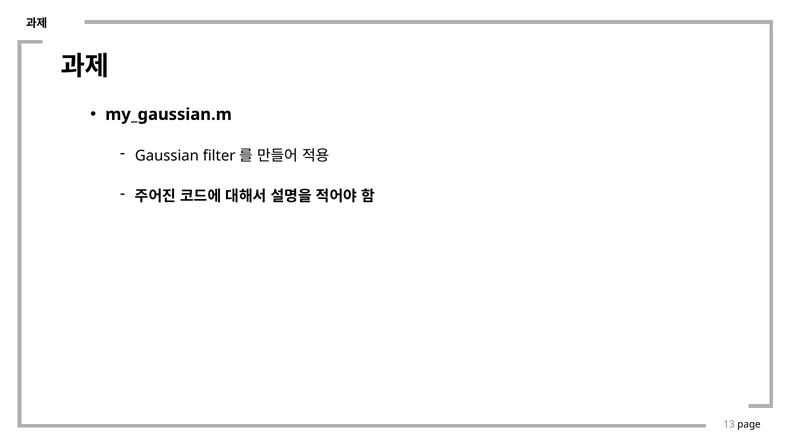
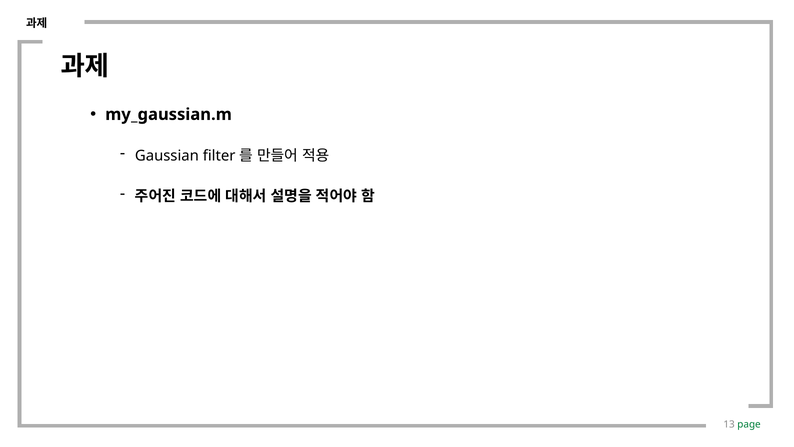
page colour: black -> green
